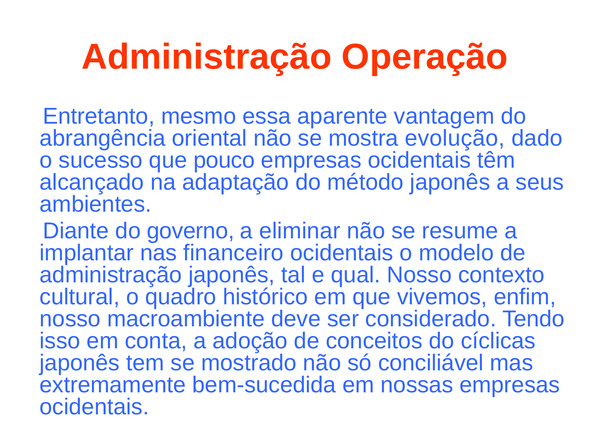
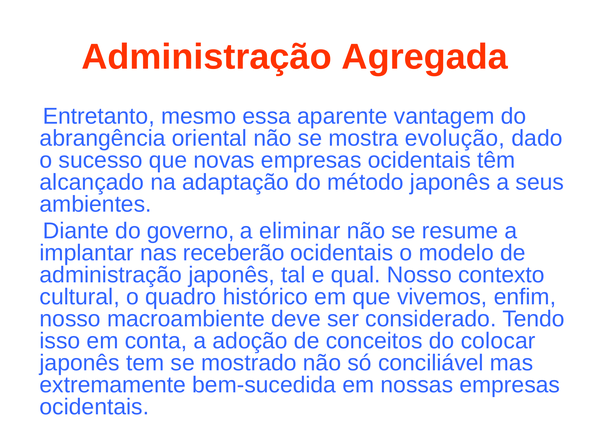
Operação: Operação -> Agregada
pouco: pouco -> novas
financeiro: financeiro -> receberão
cíclicas: cíclicas -> colocar
